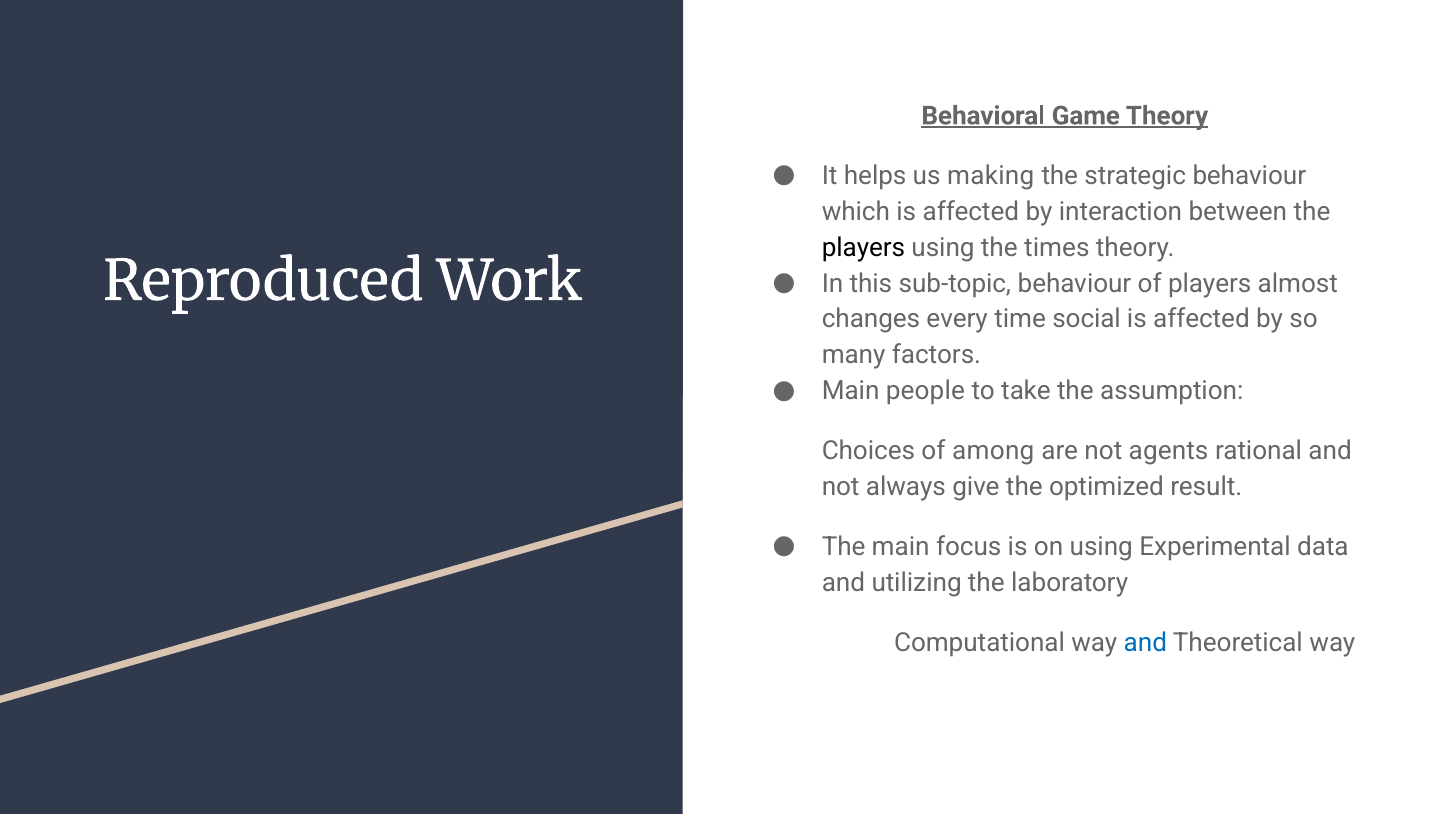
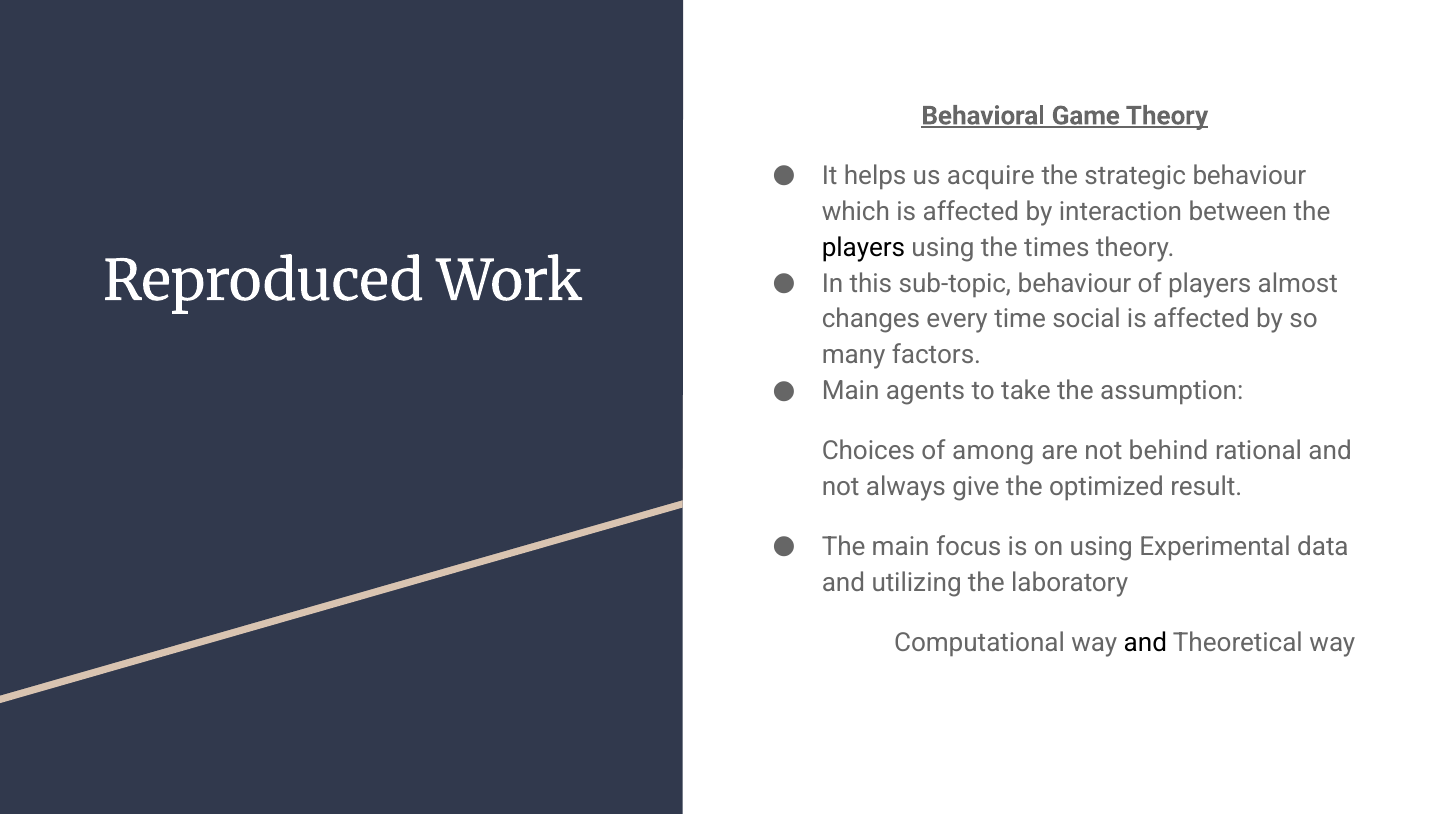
making: making -> acquire
people: people -> agents
agents: agents -> behind
and at (1145, 643) colour: blue -> black
